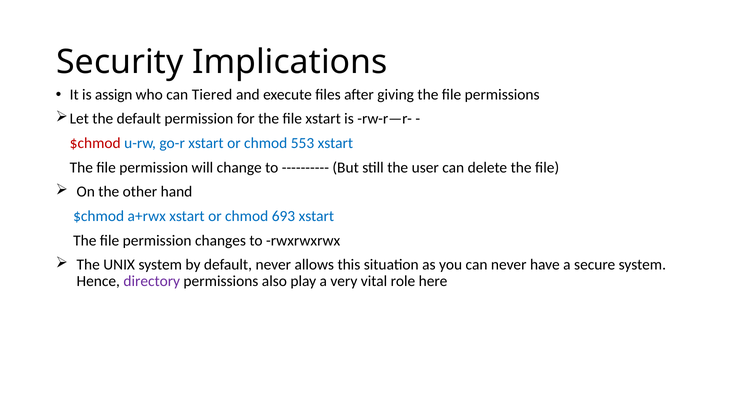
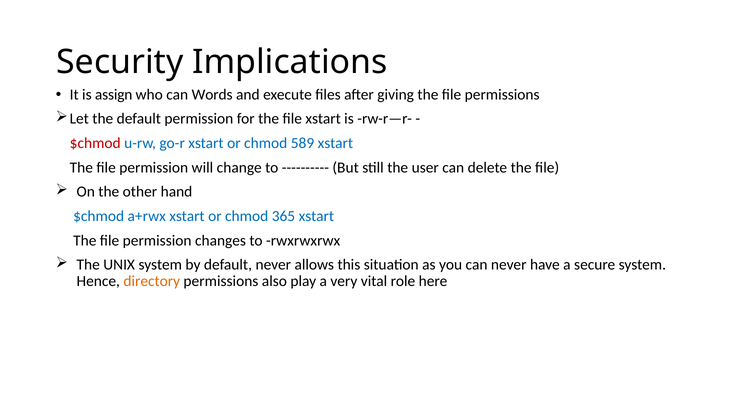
Tiered: Tiered -> Words
553: 553 -> 589
693: 693 -> 365
directory colour: purple -> orange
